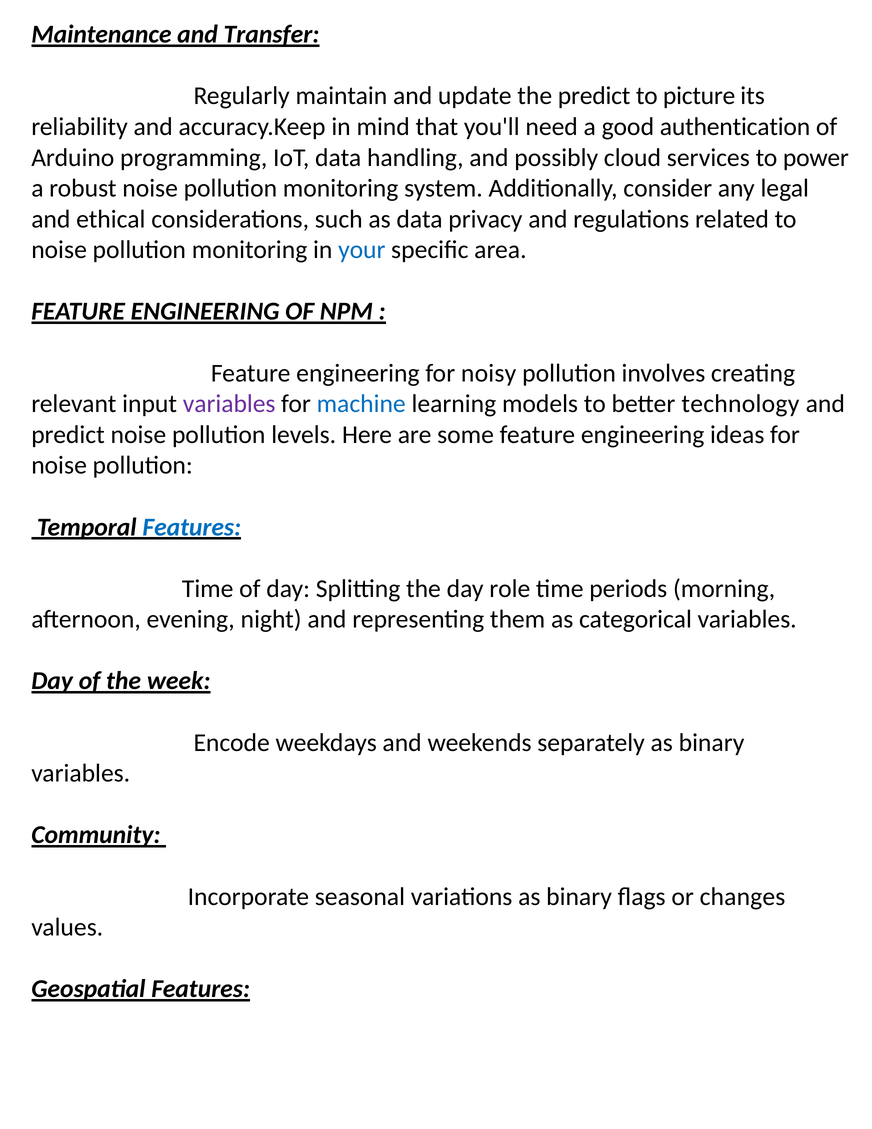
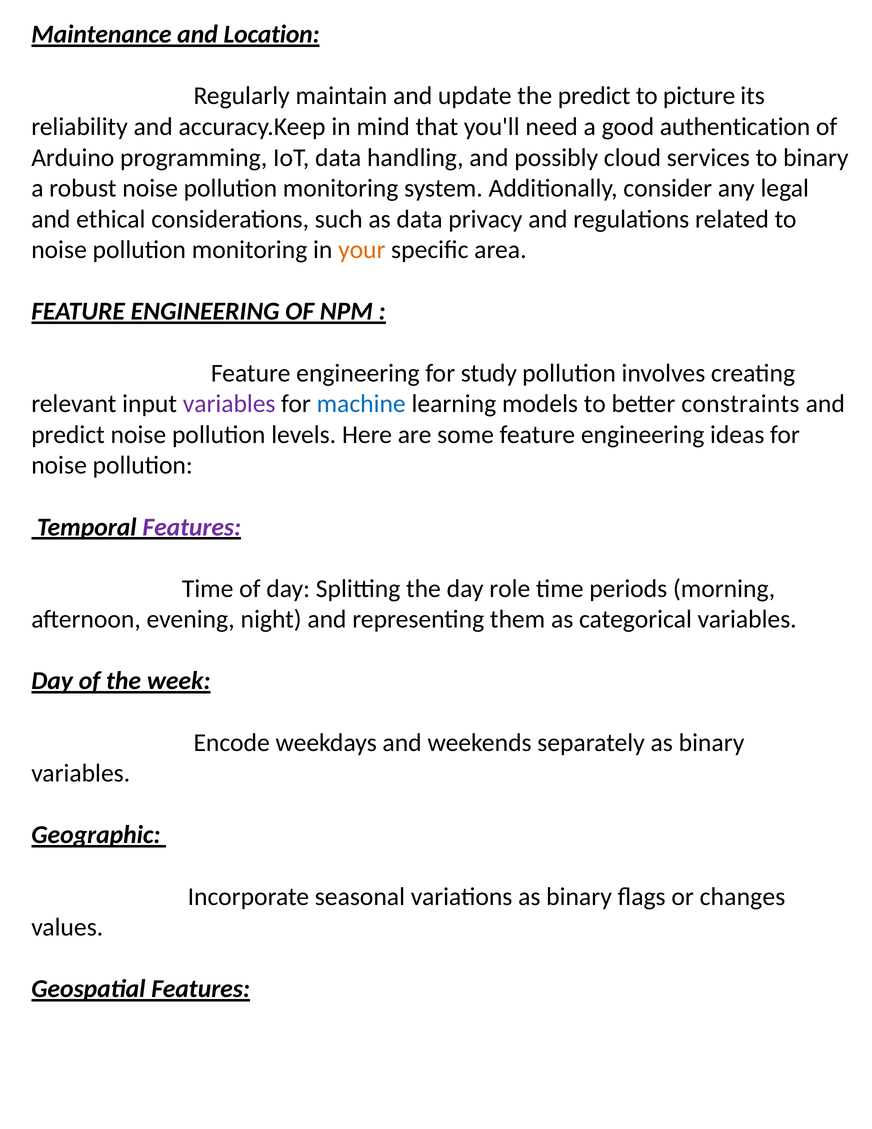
Transfer: Transfer -> Location
to power: power -> binary
your colour: blue -> orange
noisy: noisy -> study
technology: technology -> constraints
Features at (192, 527) colour: blue -> purple
Community: Community -> Geographic
